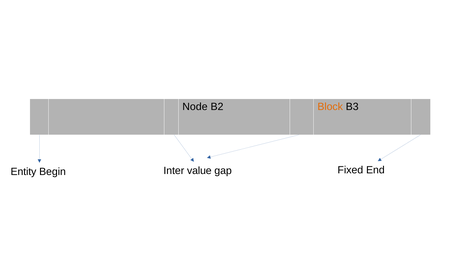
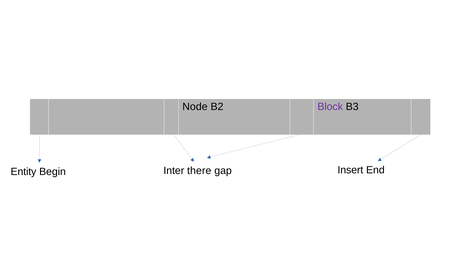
Block colour: orange -> purple
value: value -> there
Fixed: Fixed -> Insert
